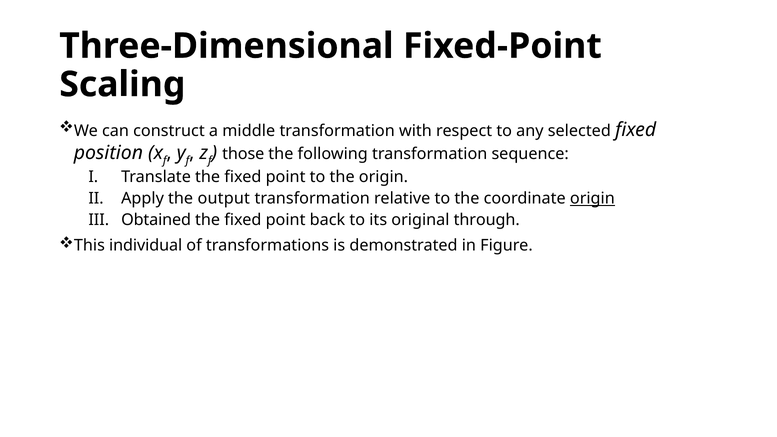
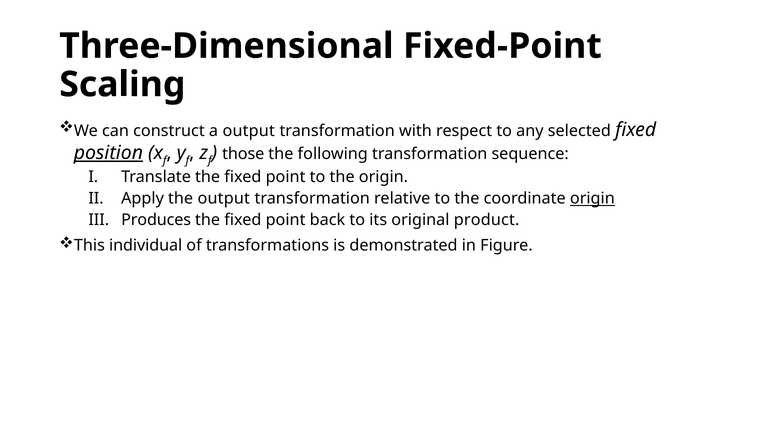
a middle: middle -> output
position underline: none -> present
Obtained: Obtained -> Produces
through: through -> product
